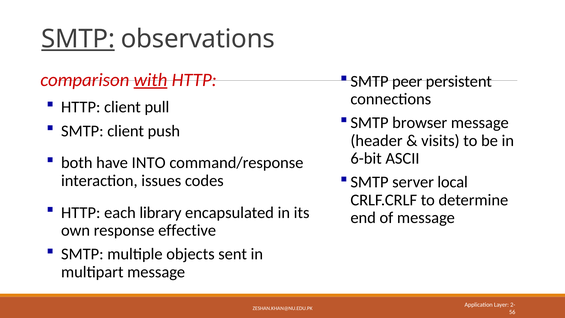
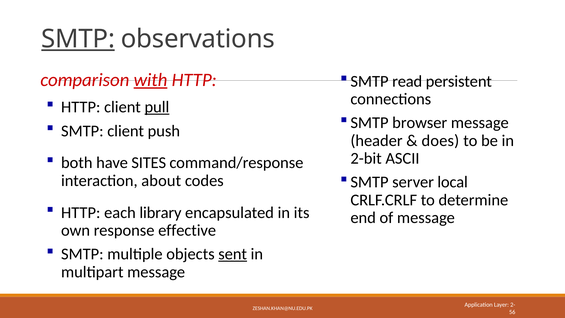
peer: peer -> read
pull underline: none -> present
visits: visits -> does
6-bit: 6-bit -> 2-bit
INTO: INTO -> SITES
issues: issues -> about
sent underline: none -> present
